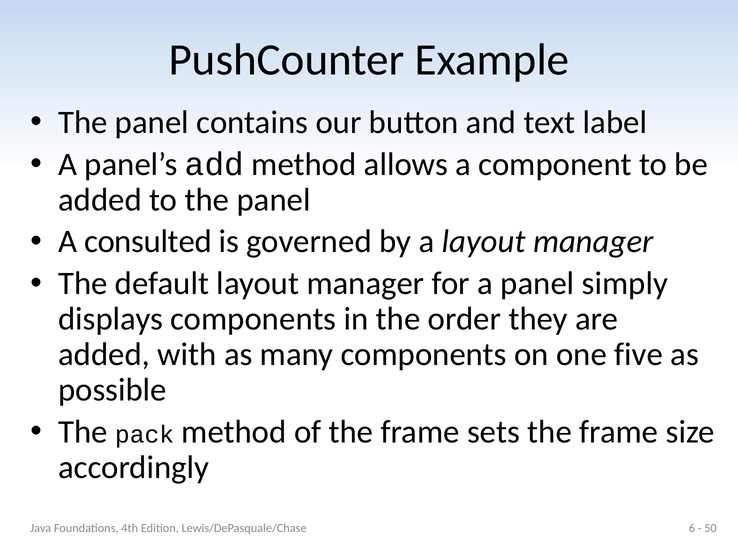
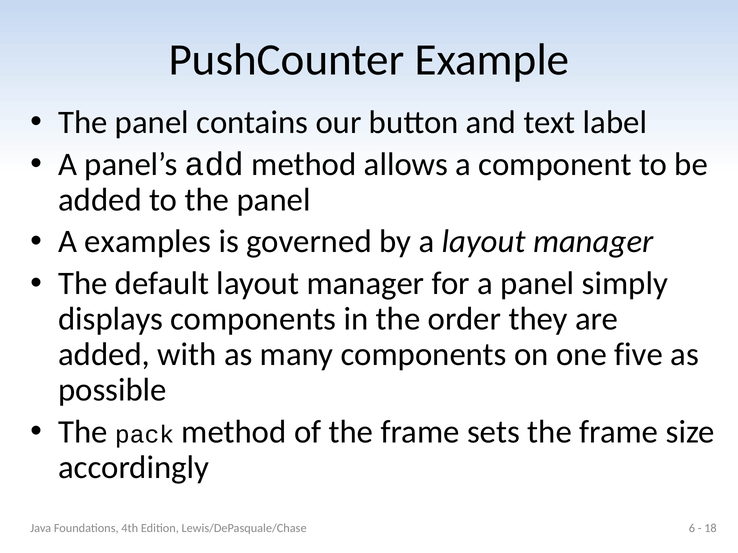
consulted: consulted -> examples
50: 50 -> 18
